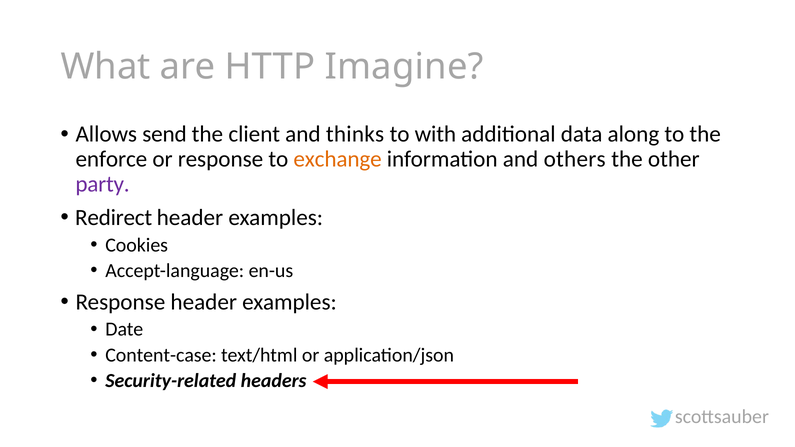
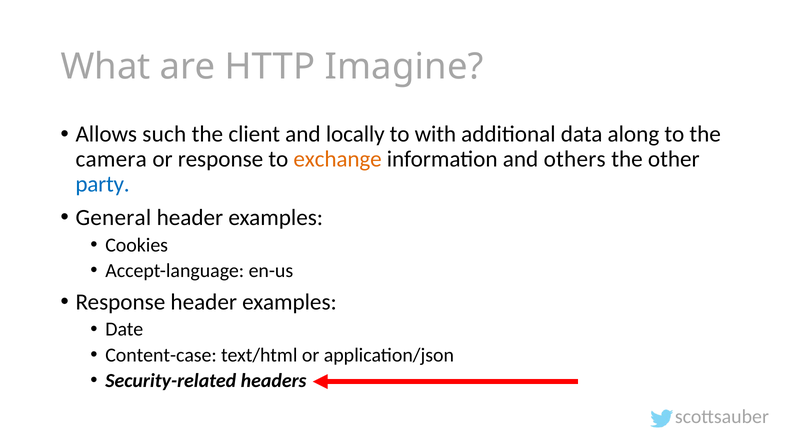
send: send -> such
thinks: thinks -> locally
enforce: enforce -> camera
party colour: purple -> blue
Redirect: Redirect -> General
